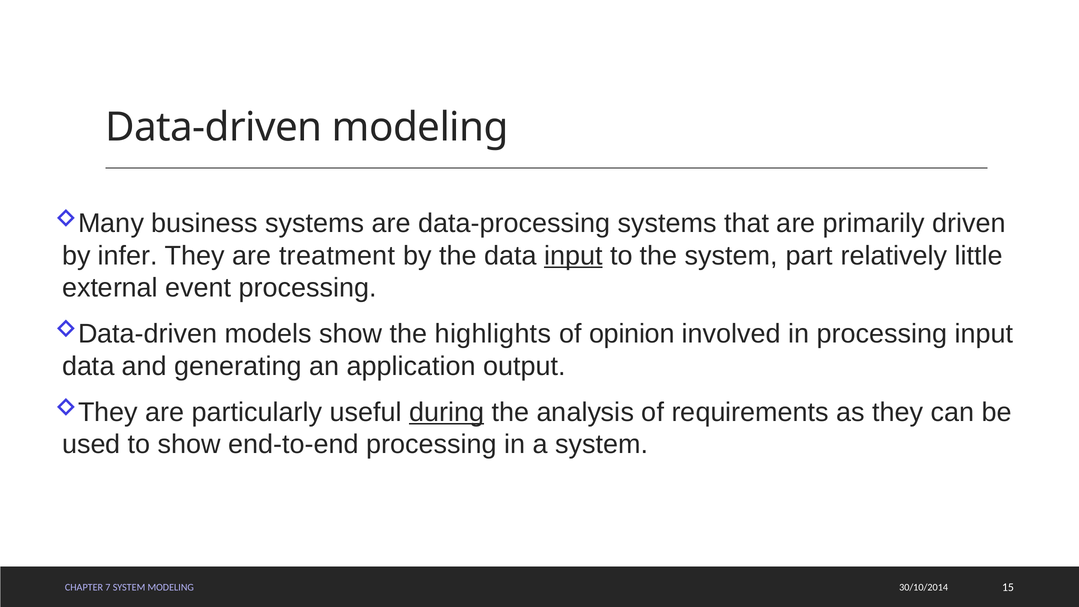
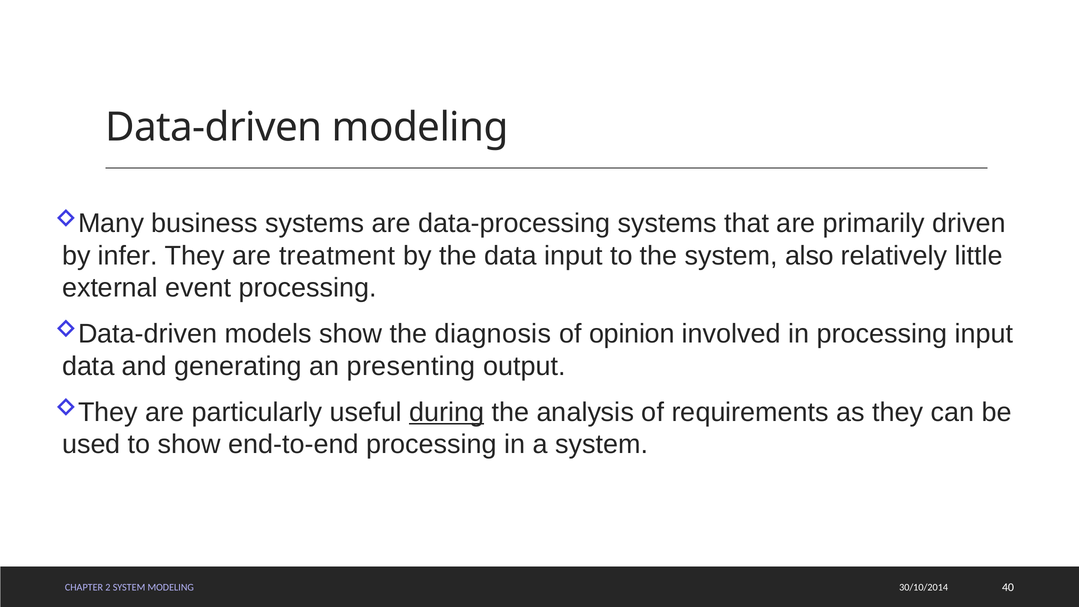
input at (573, 256) underline: present -> none
part: part -> also
highlights: highlights -> diagnosis
application: application -> presenting
7: 7 -> 2
15: 15 -> 40
